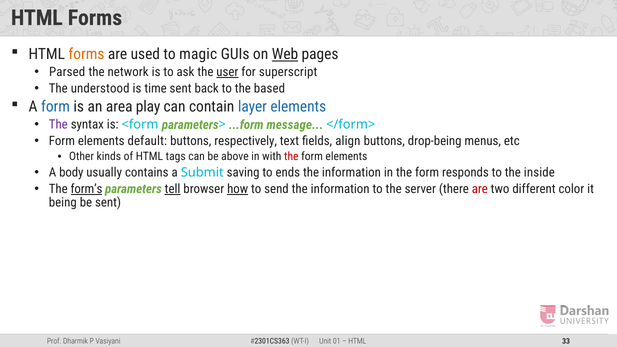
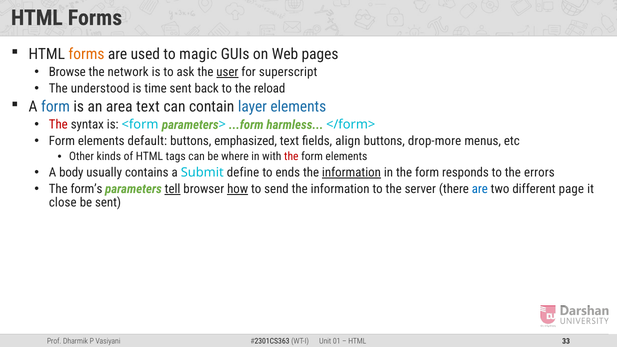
Web underline: present -> none
Parsed: Parsed -> Browse
based: based -> reload
area play: play -> text
The at (58, 125) colour: purple -> red
message: message -> harmless
respectively: respectively -> emphasized
drop-being: drop-being -> drop-more
above: above -> where
saving: saving -> define
information at (351, 172) underline: none -> present
inside: inside -> errors
form’s underline: present -> none
are at (480, 189) colour: red -> blue
color: color -> page
being: being -> close
